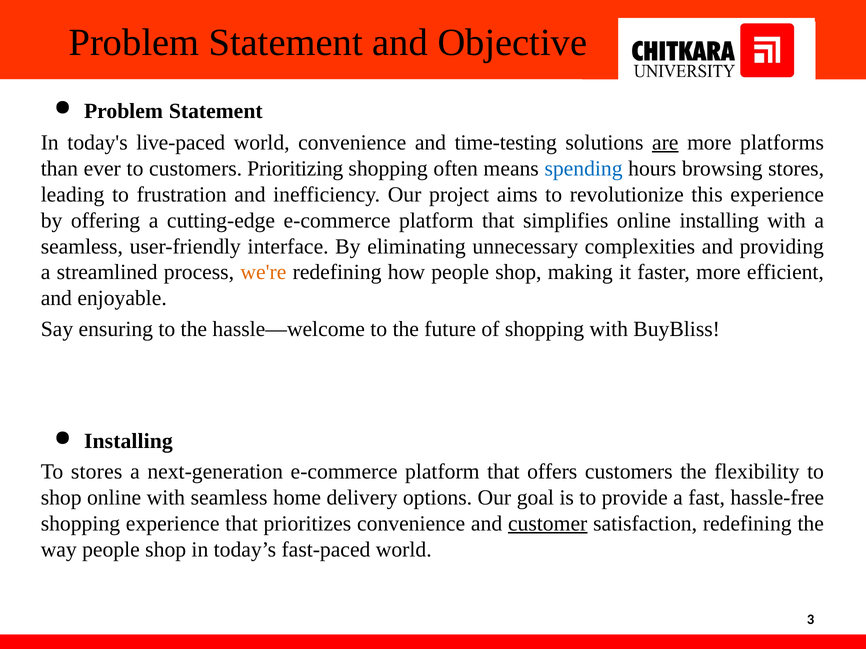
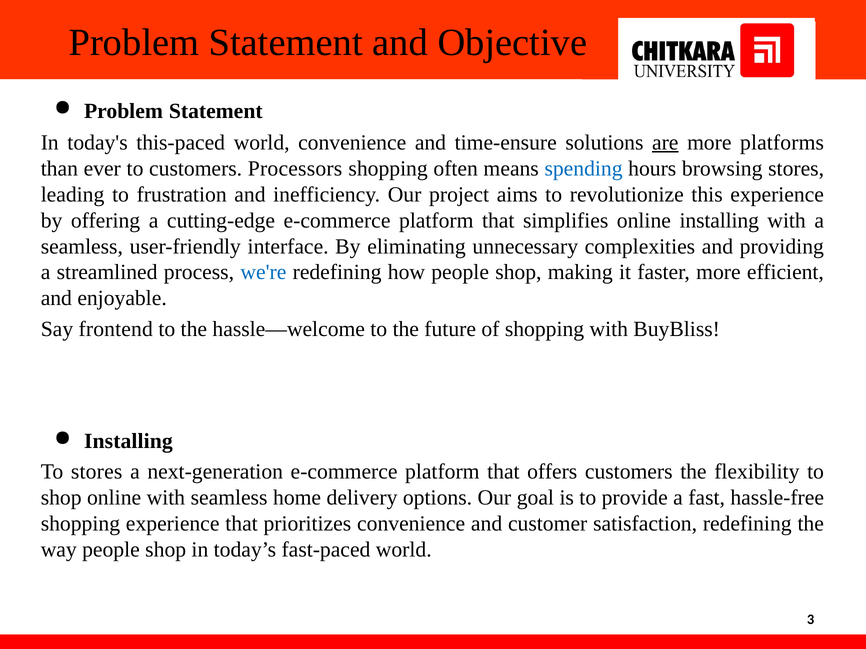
live-paced: live-paced -> this-paced
time-testing: time-testing -> time-ensure
Prioritizing: Prioritizing -> Processors
we're colour: orange -> blue
ensuring: ensuring -> frontend
customer underline: present -> none
